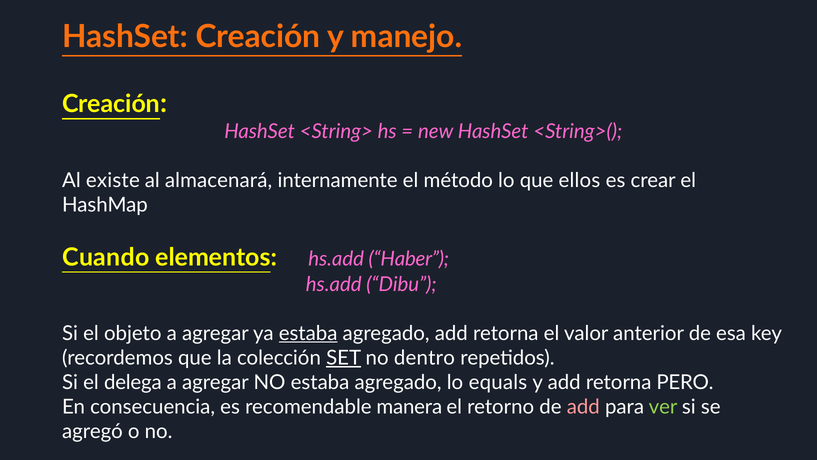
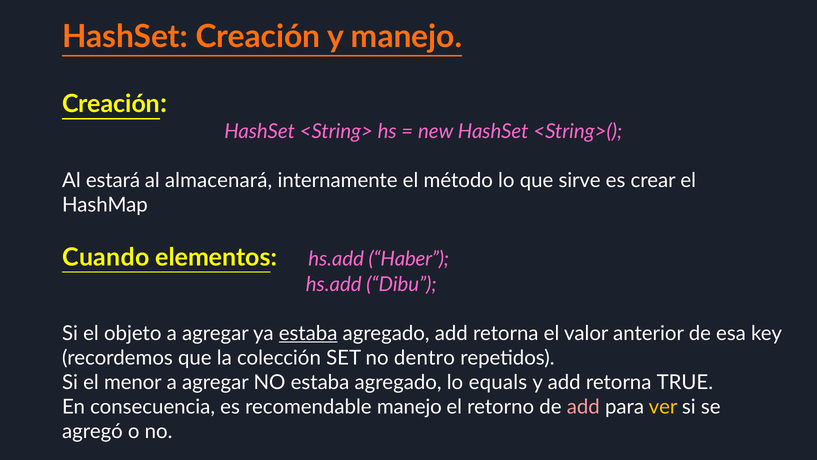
existe: existe -> estará
ellos: ellos -> sirve
SET underline: present -> none
delega: delega -> menor
PERO: PERO -> TRUE
recomendable manera: manera -> manejo
ver colour: light green -> yellow
